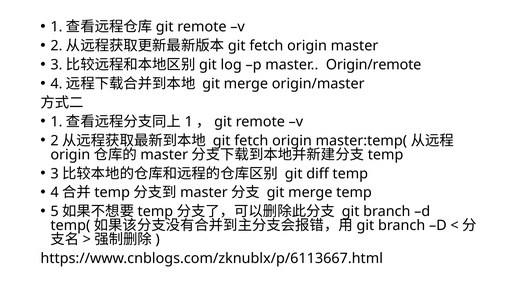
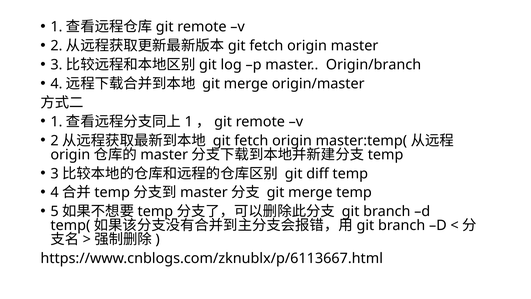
Origin/remote: Origin/remote -> Origin/branch
